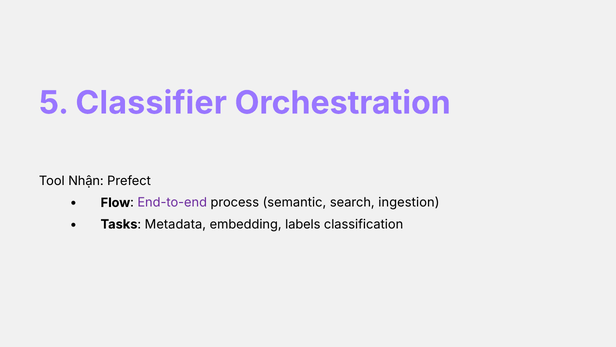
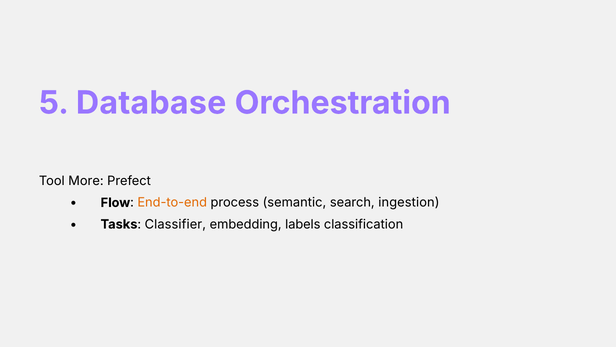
Classifier: Classifier -> Database
Nhận: Nhận -> More
End-to-end colour: purple -> orange
Metadata: Metadata -> Classifier
